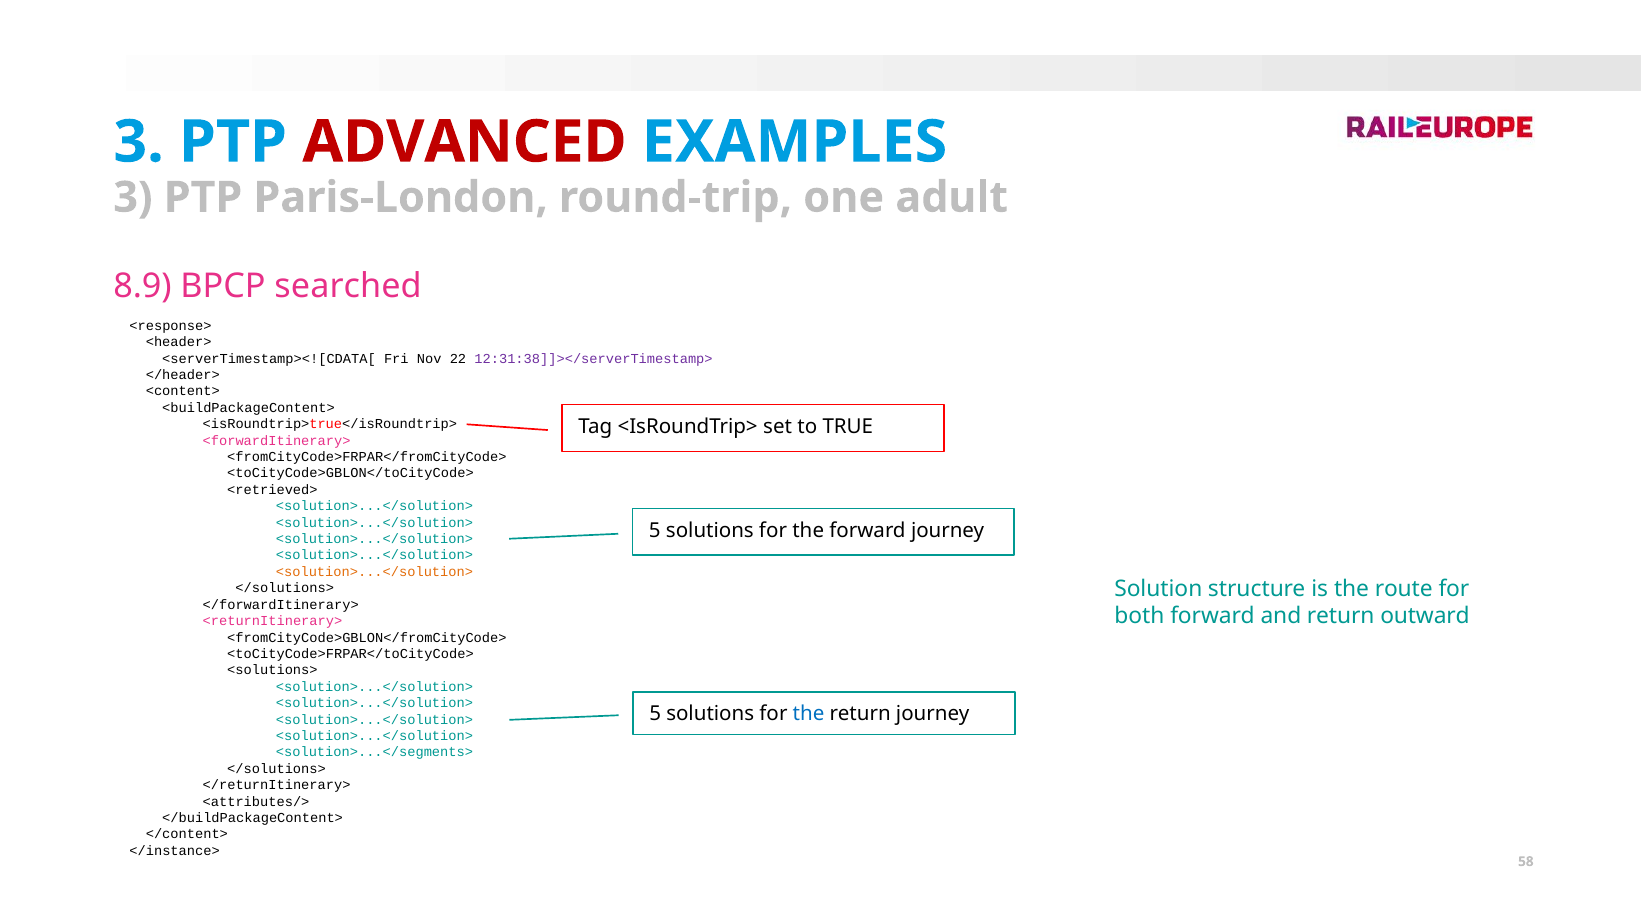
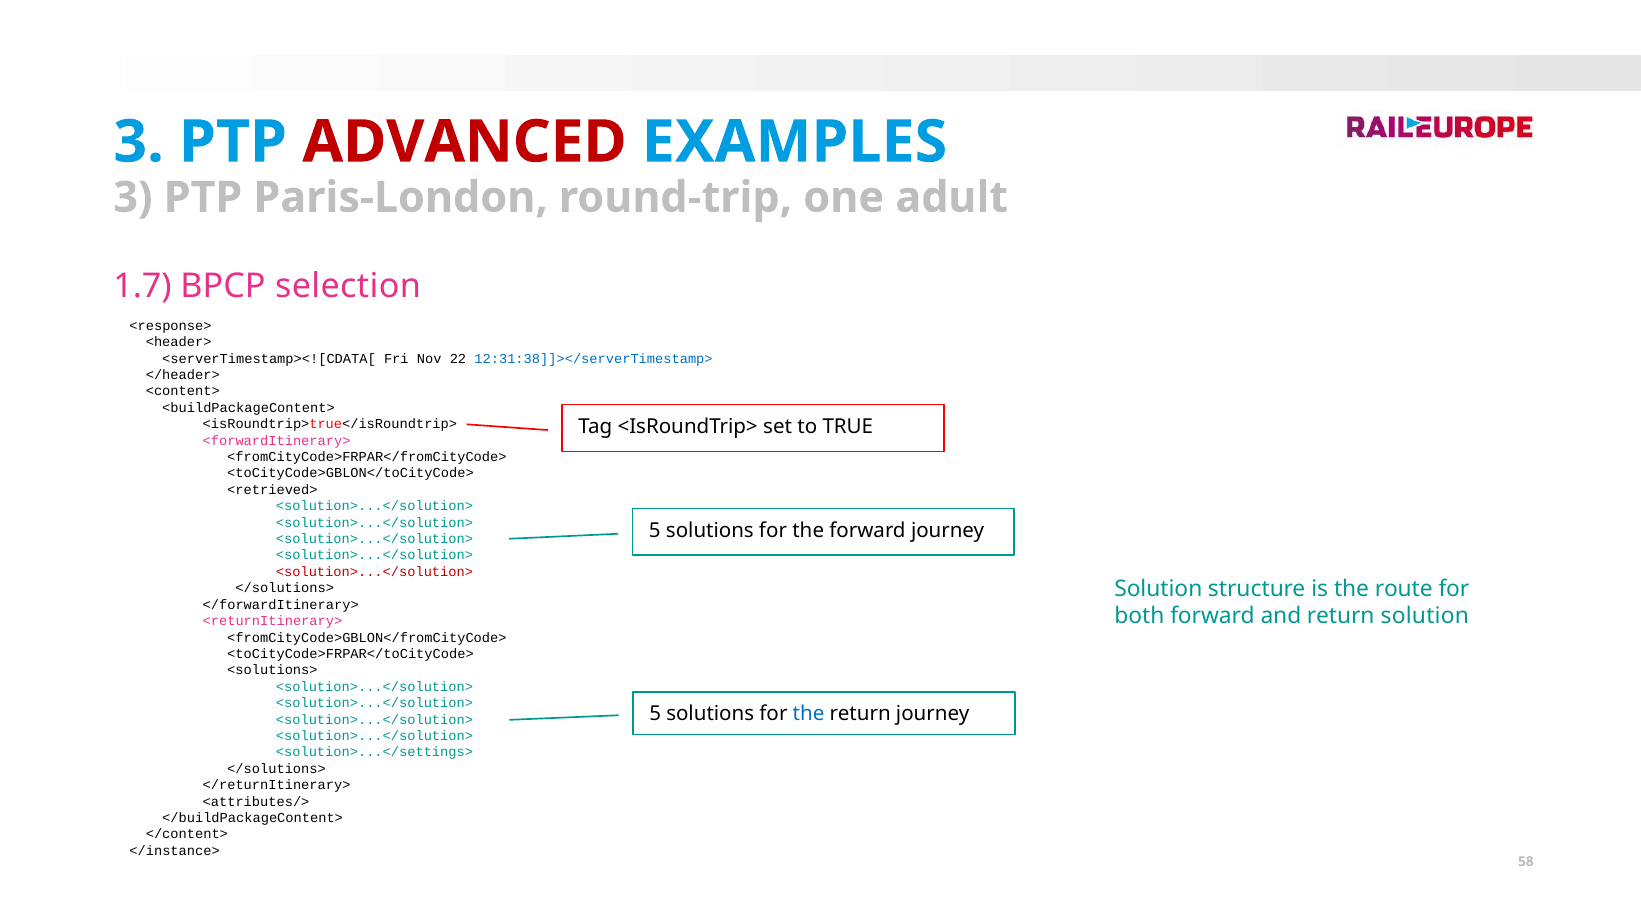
8.9: 8.9 -> 1.7
searched: searched -> selection
12:31:38]]></serverTimestamp> colour: purple -> blue
<solution>...</solution> at (374, 572) colour: orange -> red
return outward: outward -> solution
<solution>...</segments>: <solution>...</segments> -> <solution>...</settings>
